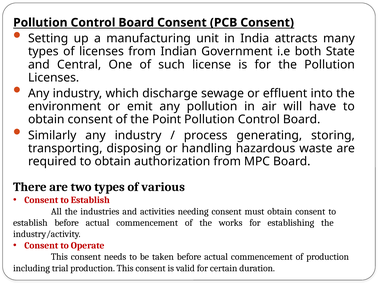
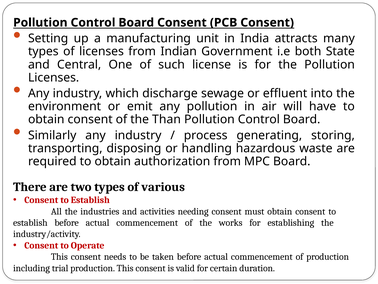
Point: Point -> Than
